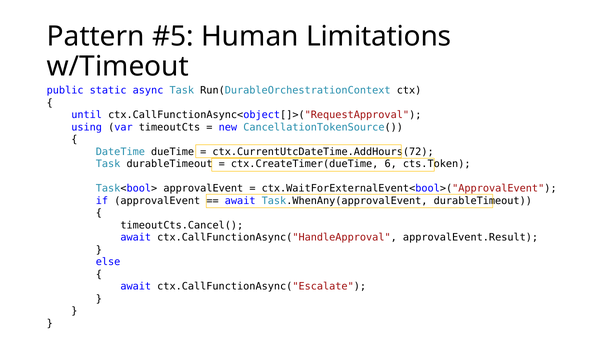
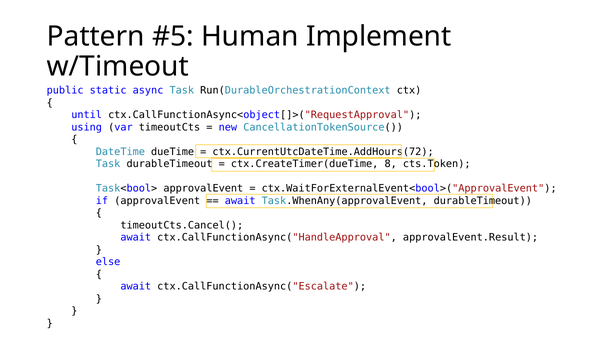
Limitations: Limitations -> Implement
6: 6 -> 8
